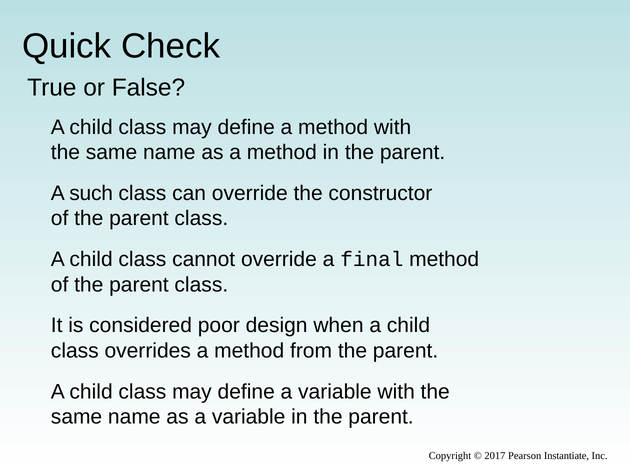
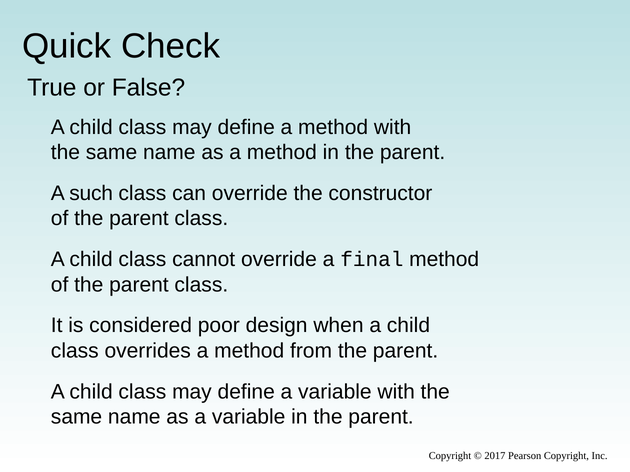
Pearson Instantiate: Instantiate -> Copyright
